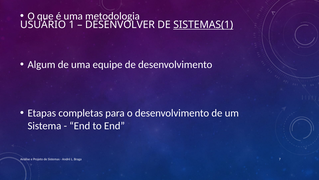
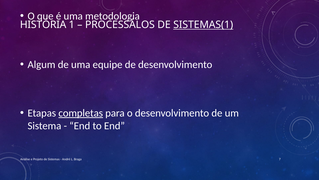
USUÁRIO: USUÁRIO -> HISTÓRIA
DESENVOLVER: DESENVOLVER -> PROCESSÁLOS
completas underline: none -> present
